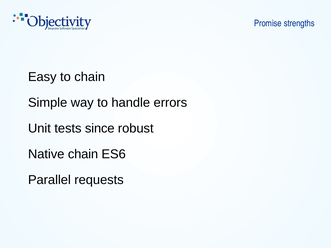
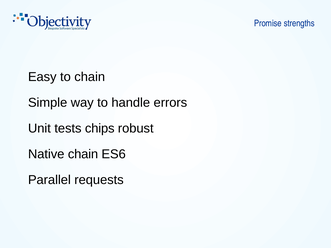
since: since -> chips
